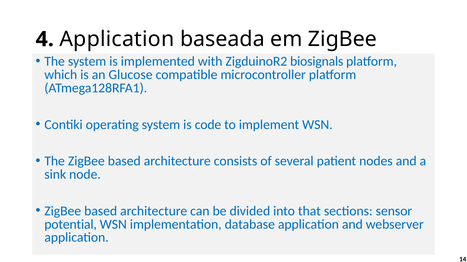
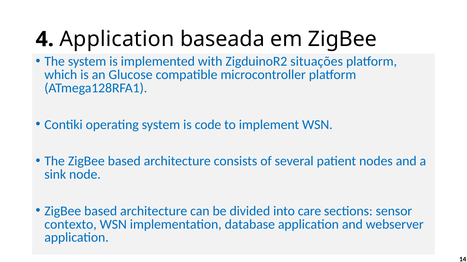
biosignals: biosignals -> situações
that: that -> care
potential: potential -> contexto
